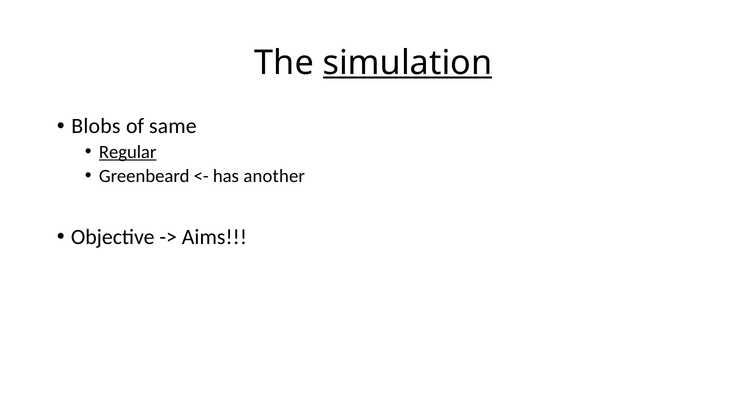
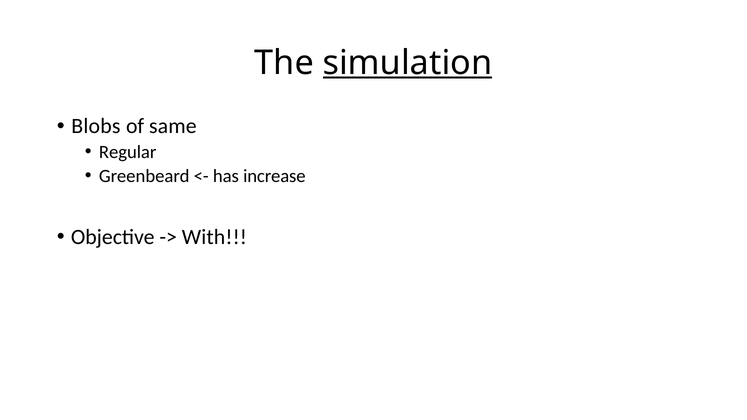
Regular underline: present -> none
another: another -> increase
Aims: Aims -> With
